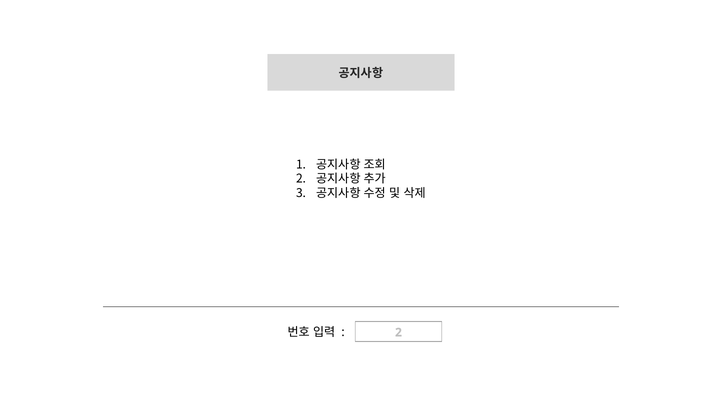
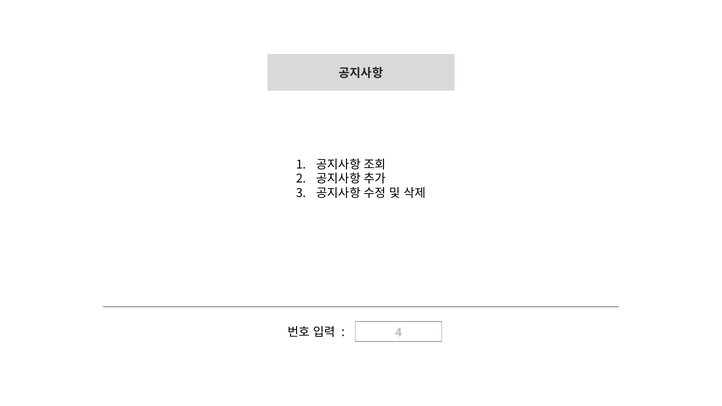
2 at (398, 333): 2 -> 4
